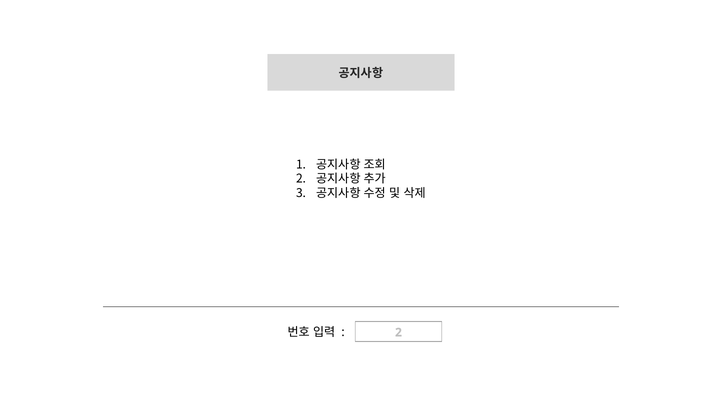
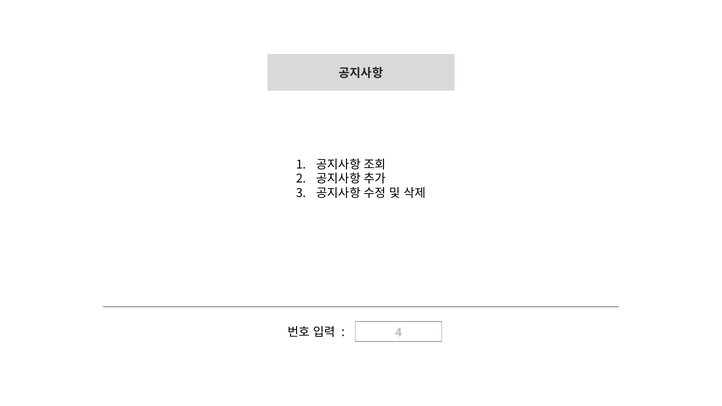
2 at (398, 333): 2 -> 4
